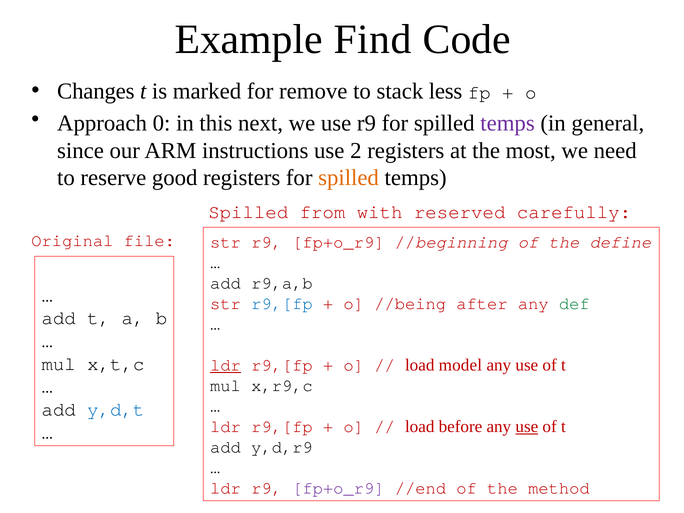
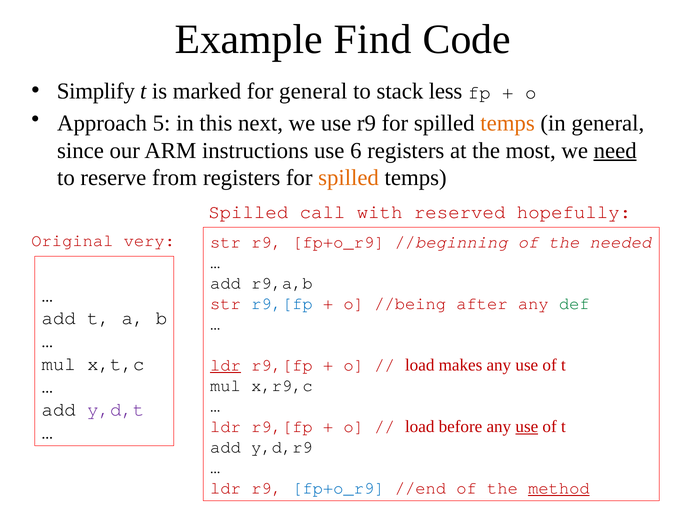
Changes: Changes -> Simplify
for remove: remove -> general
0: 0 -> 5
temps at (508, 123) colour: purple -> orange
2: 2 -> 6
need underline: none -> present
good: good -> from
from: from -> call
carefully: carefully -> hopefully
file: file -> very
define: define -> needed
model: model -> makes
y,d,t colour: blue -> purple
fp+o_r9 at (338, 488) colour: purple -> blue
method underline: none -> present
